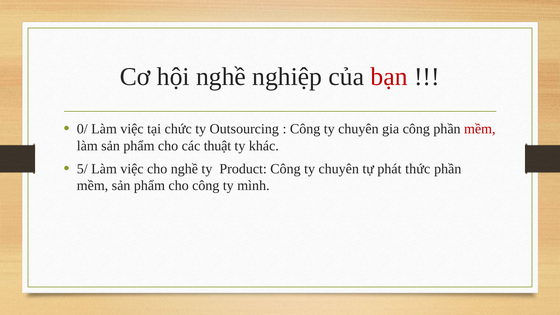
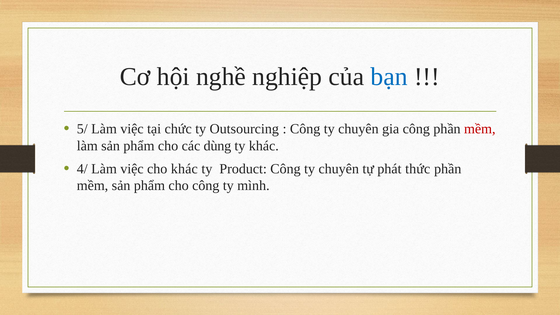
bạn colour: red -> blue
0/: 0/ -> 5/
thuật: thuật -> dùng
5/: 5/ -> 4/
cho nghề: nghề -> khác
